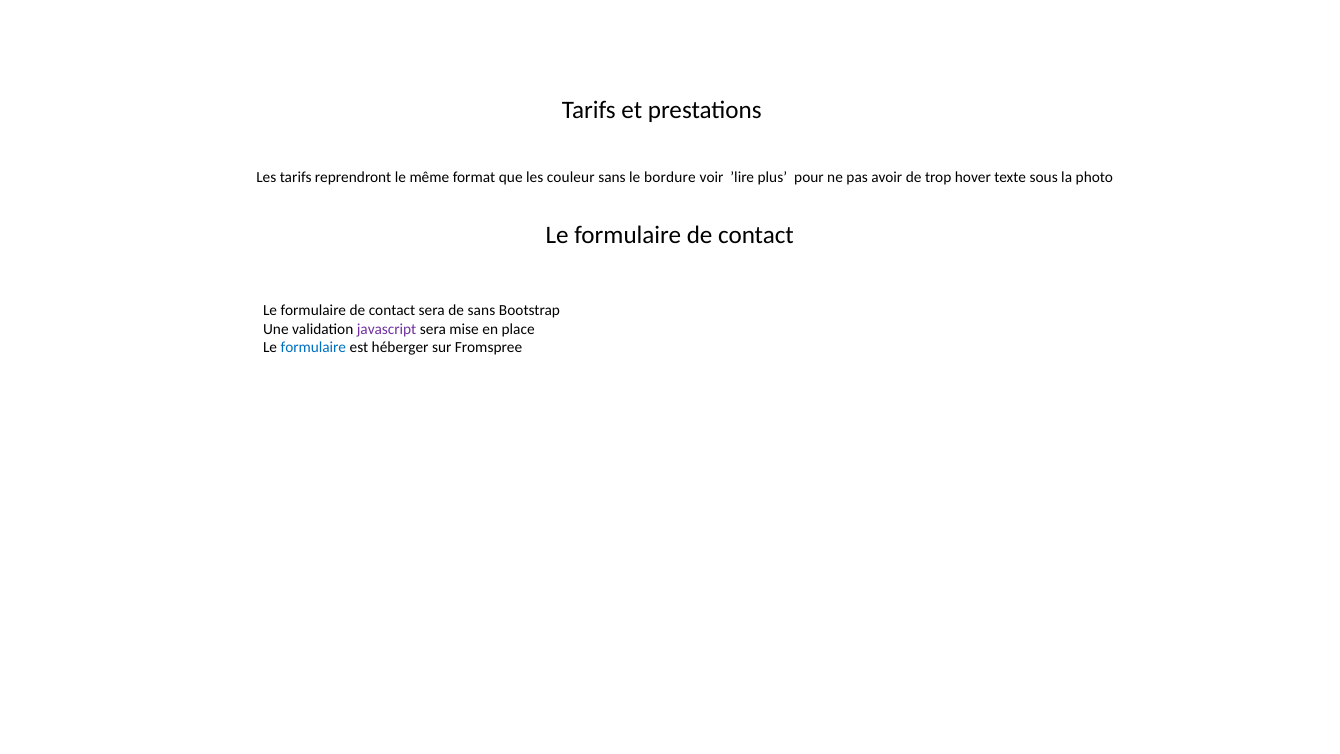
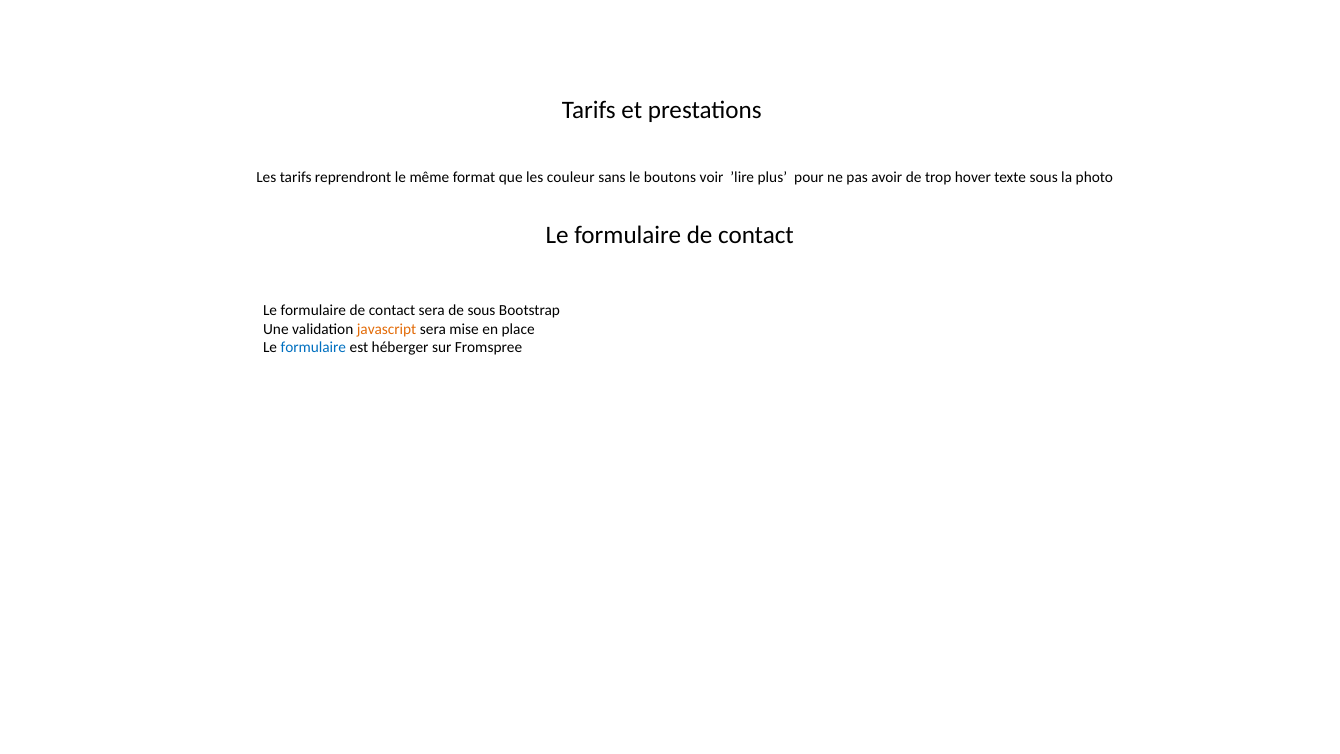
bordure: bordure -> boutons
de sans: sans -> sous
javascript colour: purple -> orange
